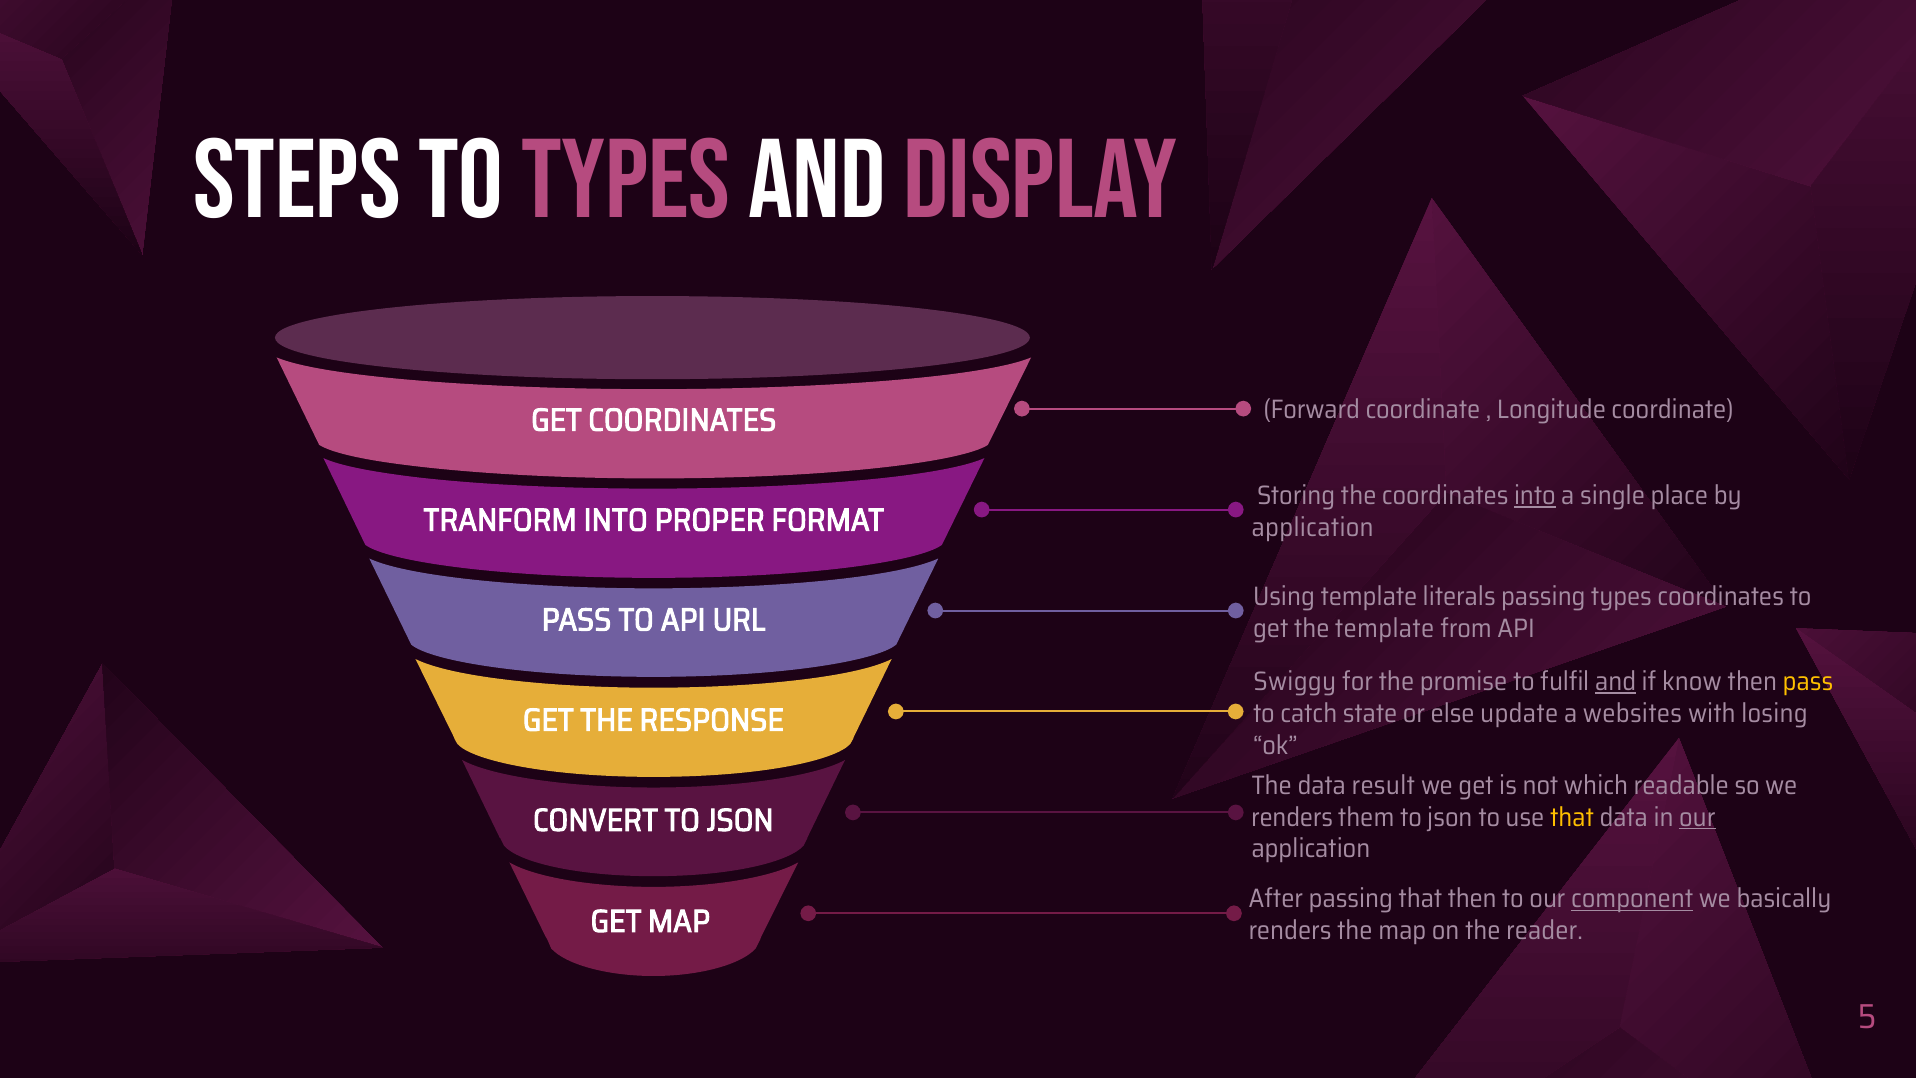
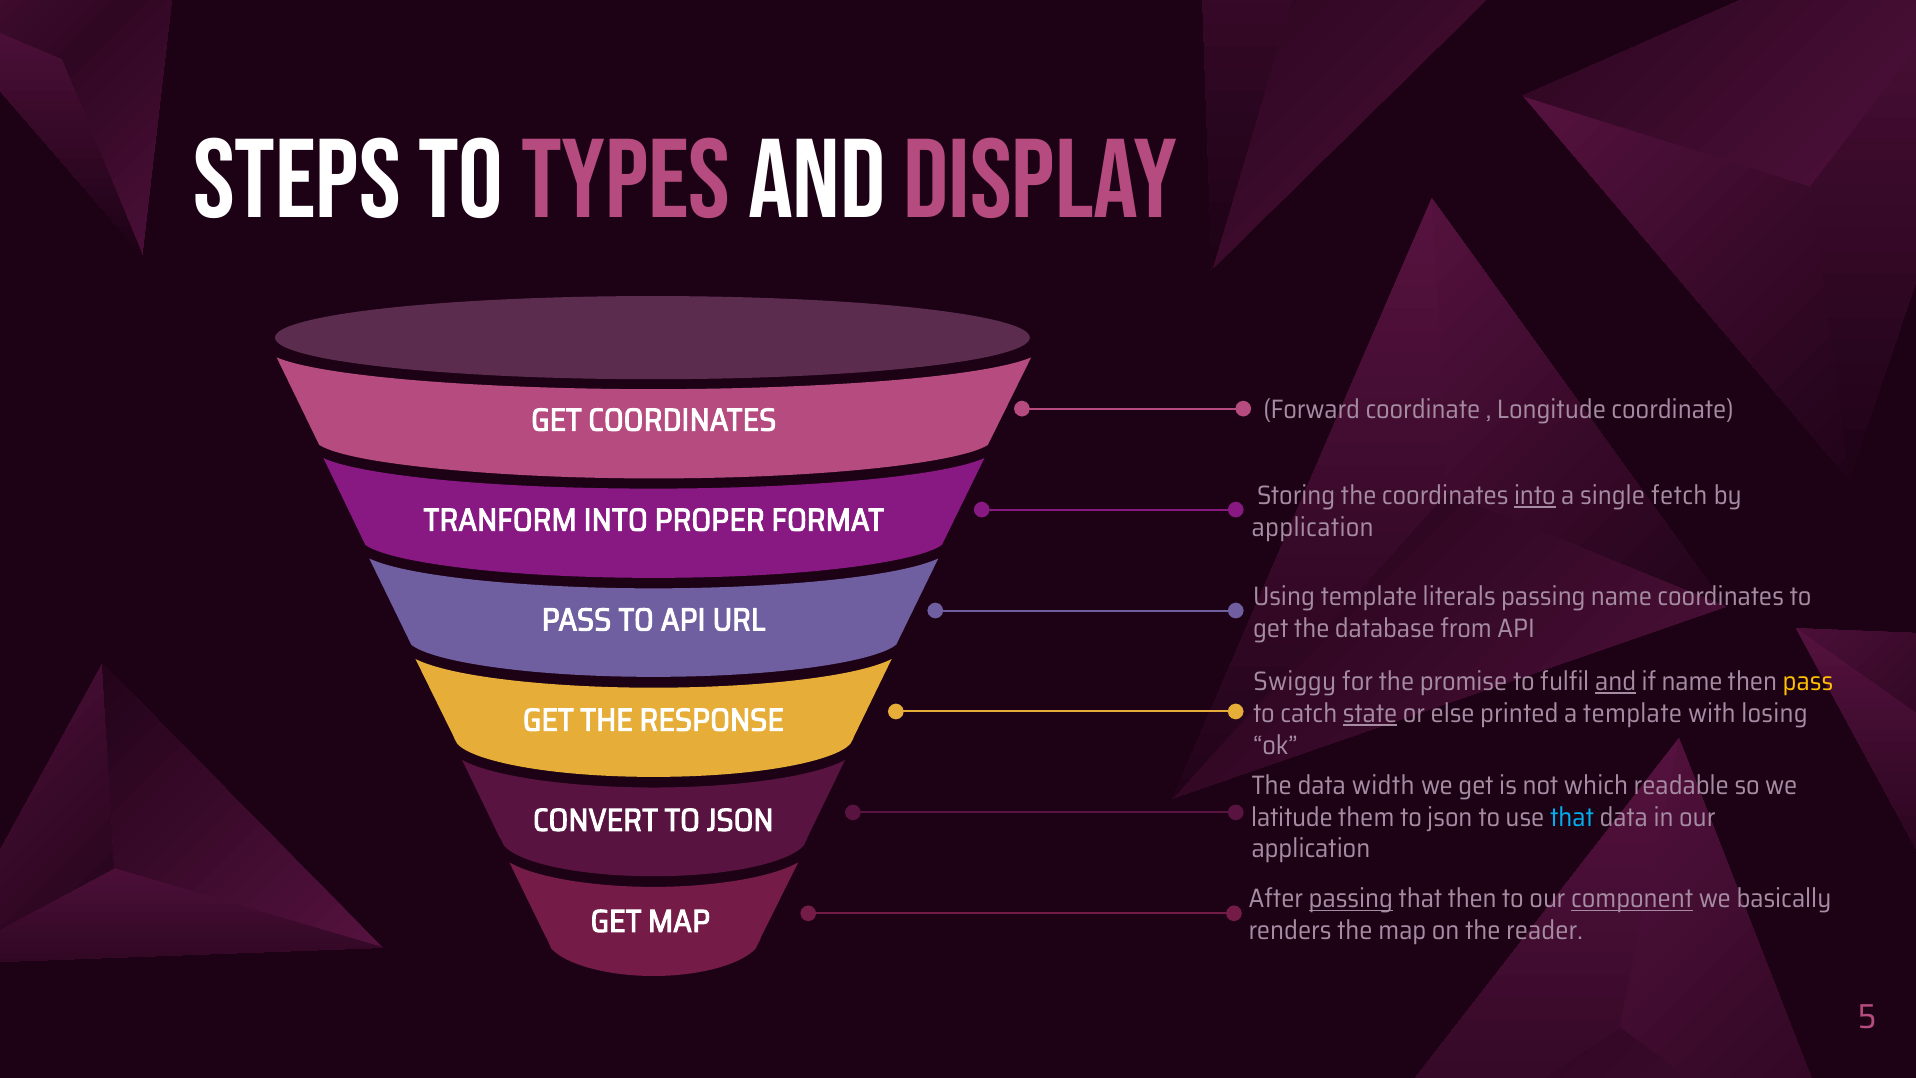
place: place -> fetch
passing types: types -> name
the template: template -> database
if know: know -> name
state underline: none -> present
update: update -> printed
a websites: websites -> template
result: result -> width
renders at (1292, 817): renders -> latitude
that at (1572, 817) colour: yellow -> light blue
our at (1697, 817) underline: present -> none
passing at (1351, 899) underline: none -> present
